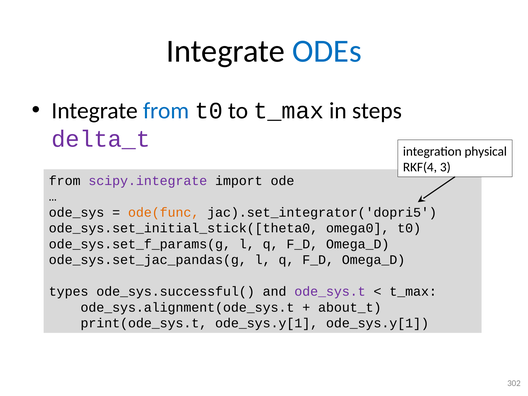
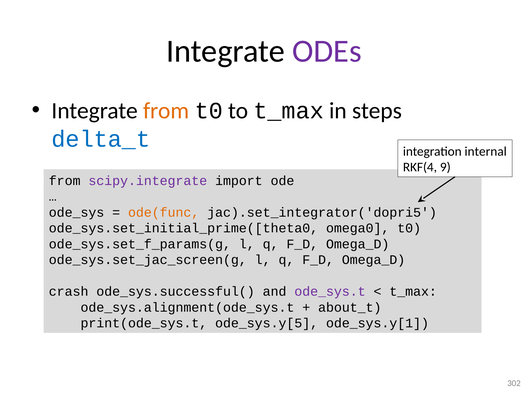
ODEs colour: blue -> purple
from at (166, 111) colour: blue -> orange
delta_t colour: purple -> blue
physical: physical -> internal
3: 3 -> 9
ode_sys.set_initial_stick([theta0: ode_sys.set_initial_stick([theta0 -> ode_sys.set_initial_prime([theta0
ode_sys.set_jac_pandas(g: ode_sys.set_jac_pandas(g -> ode_sys.set_jac_screen(g
types: types -> crash
print(ode_sys.t ode_sys.y[1: ode_sys.y[1 -> ode_sys.y[5
